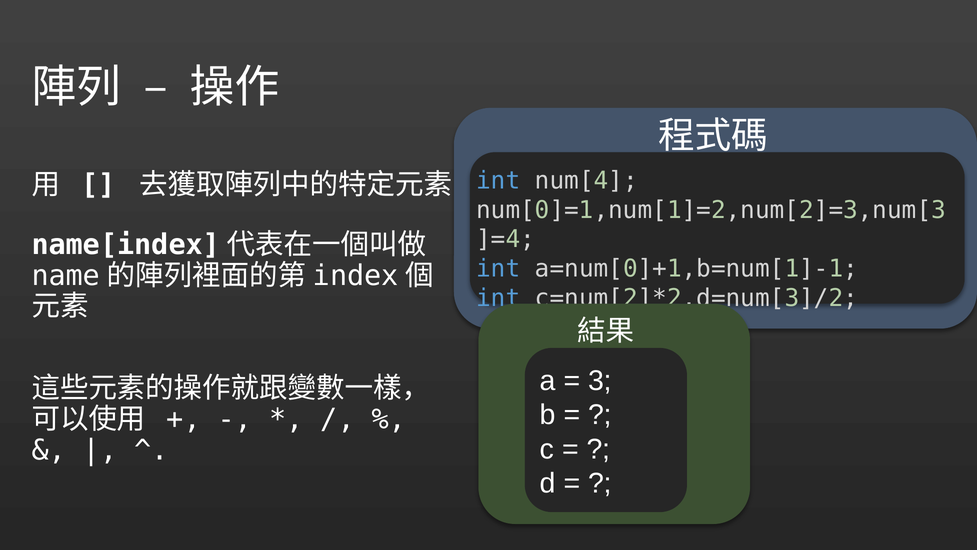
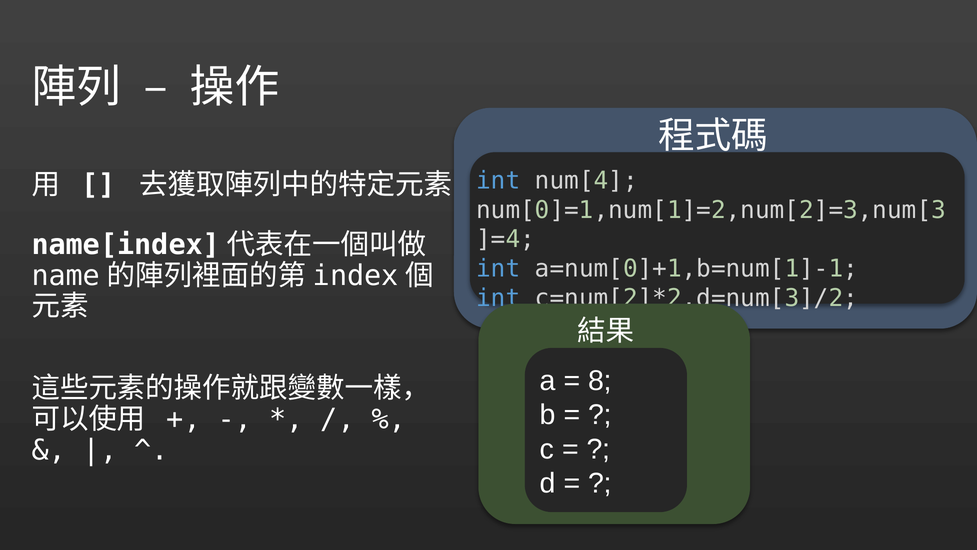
3: 3 -> 8
